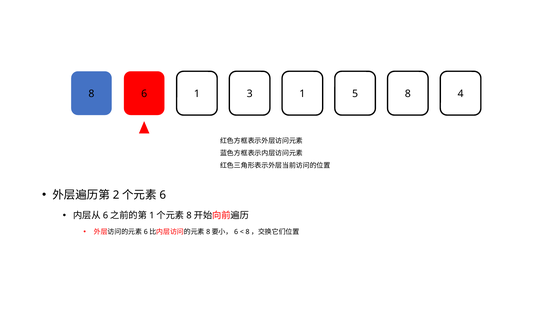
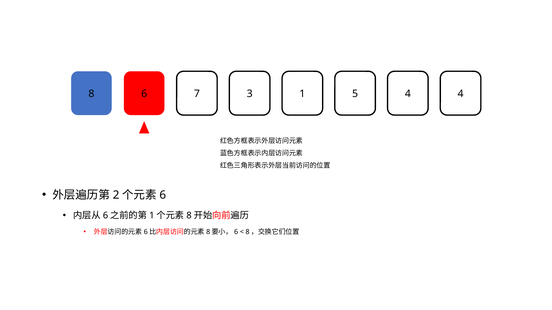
6 1: 1 -> 7
5 8: 8 -> 4
